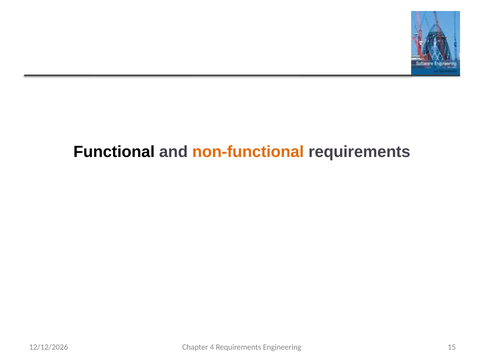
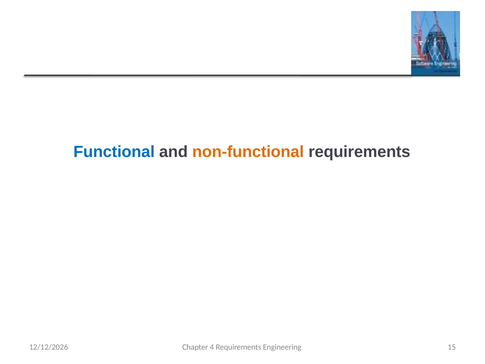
Functional colour: black -> blue
